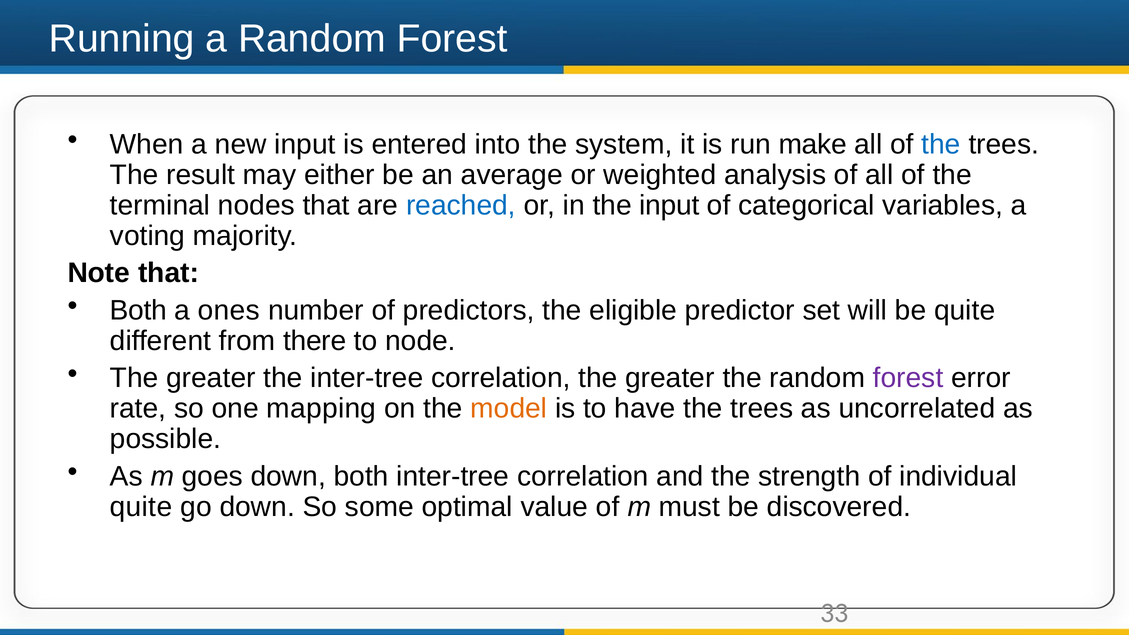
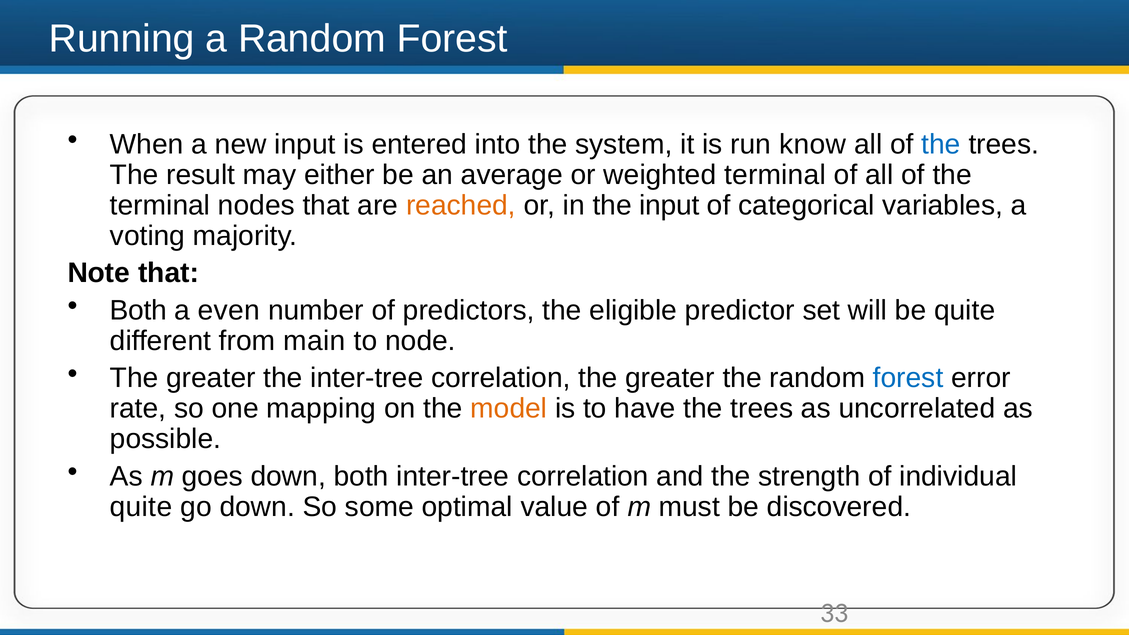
make: make -> know
weighted analysis: analysis -> terminal
reached colour: blue -> orange
ones: ones -> even
there: there -> main
forest at (908, 378) colour: purple -> blue
